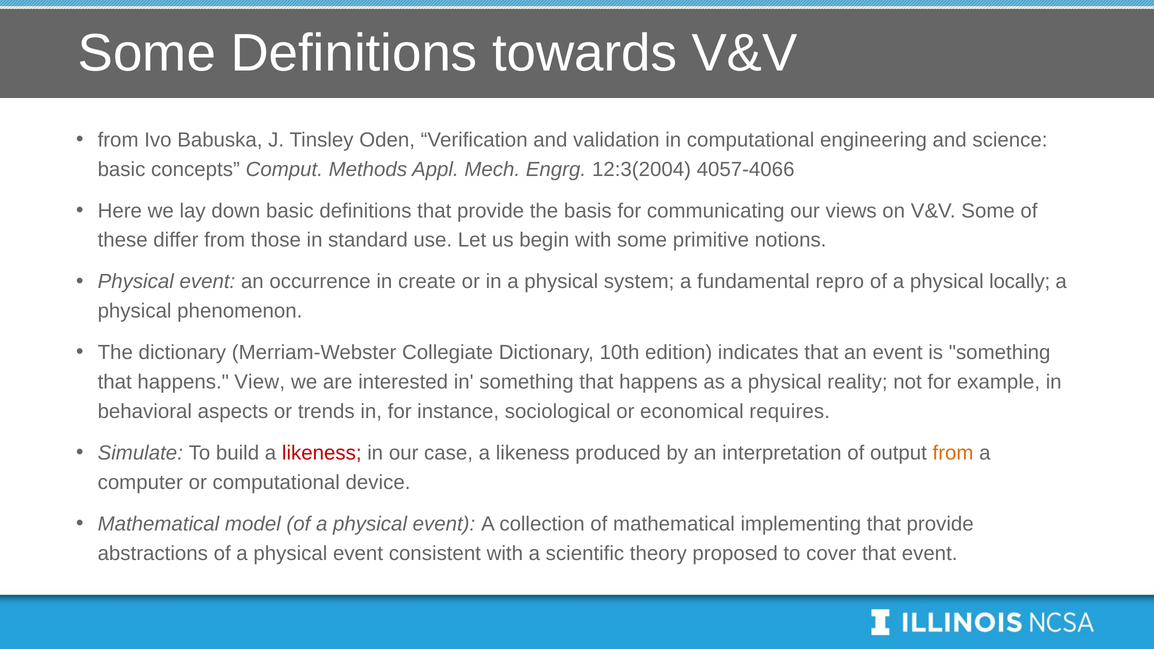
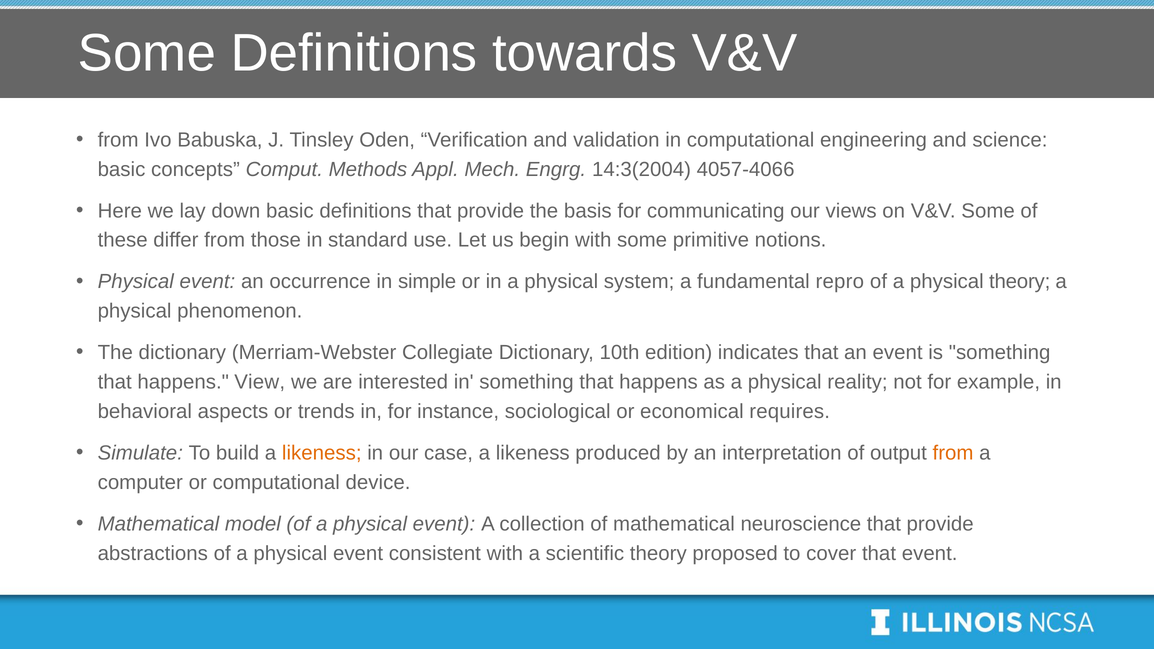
12:3(2004: 12:3(2004 -> 14:3(2004
create: create -> simple
physical locally: locally -> theory
likeness at (322, 453) colour: red -> orange
implementing: implementing -> neuroscience
